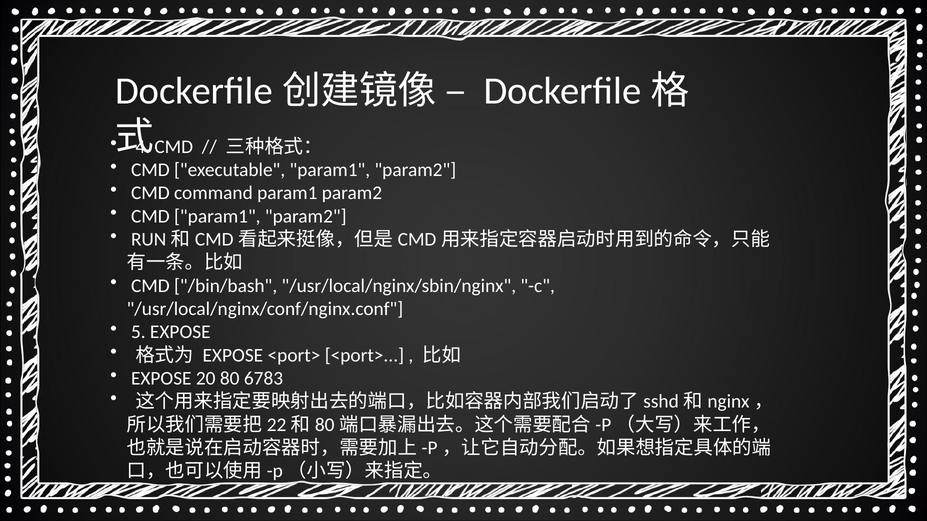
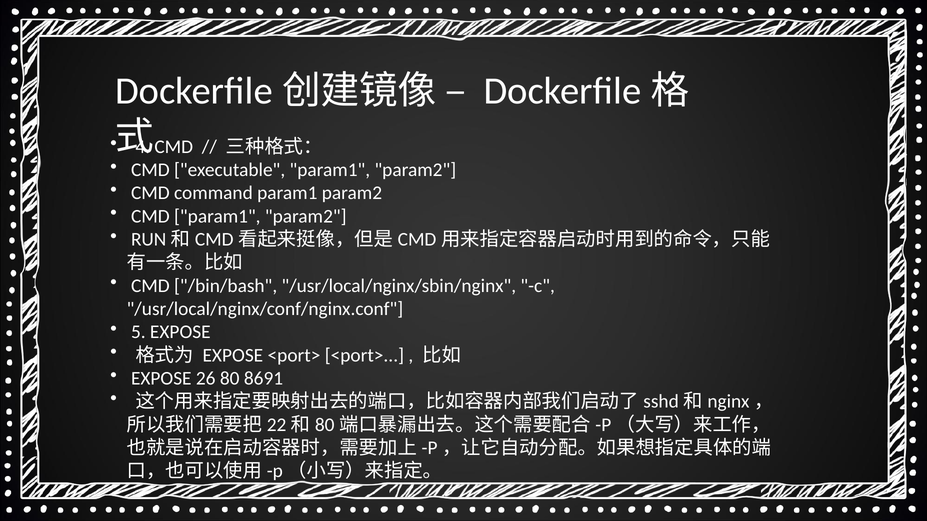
20: 20 -> 26
6783: 6783 -> 8691
